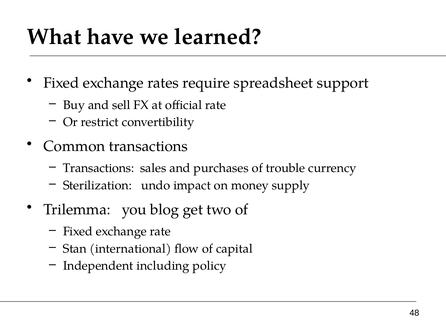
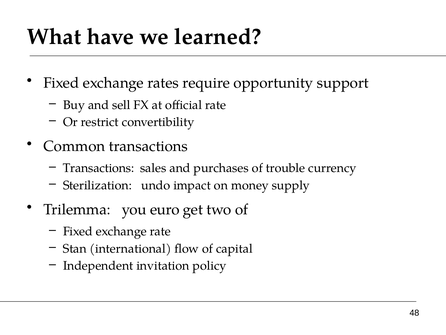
spreadsheet: spreadsheet -> opportunity
blog: blog -> euro
including: including -> invitation
